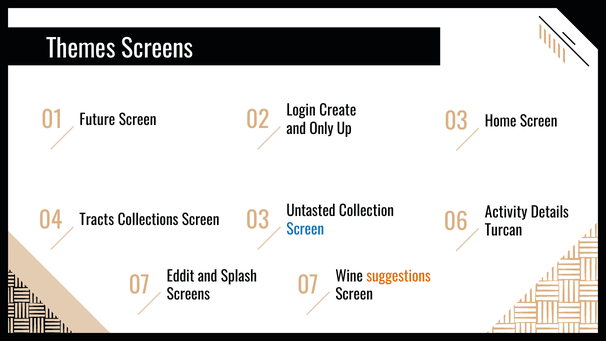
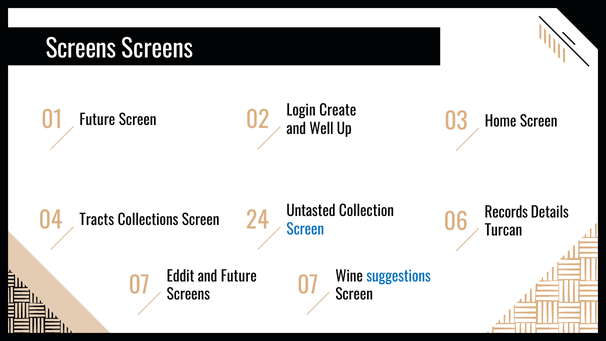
Themes at (81, 49): Themes -> Screens
Only: Only -> Well
Collections Screen 03: 03 -> 24
Activity: Activity -> Records
and Splash: Splash -> Future
suggestions colour: orange -> blue
